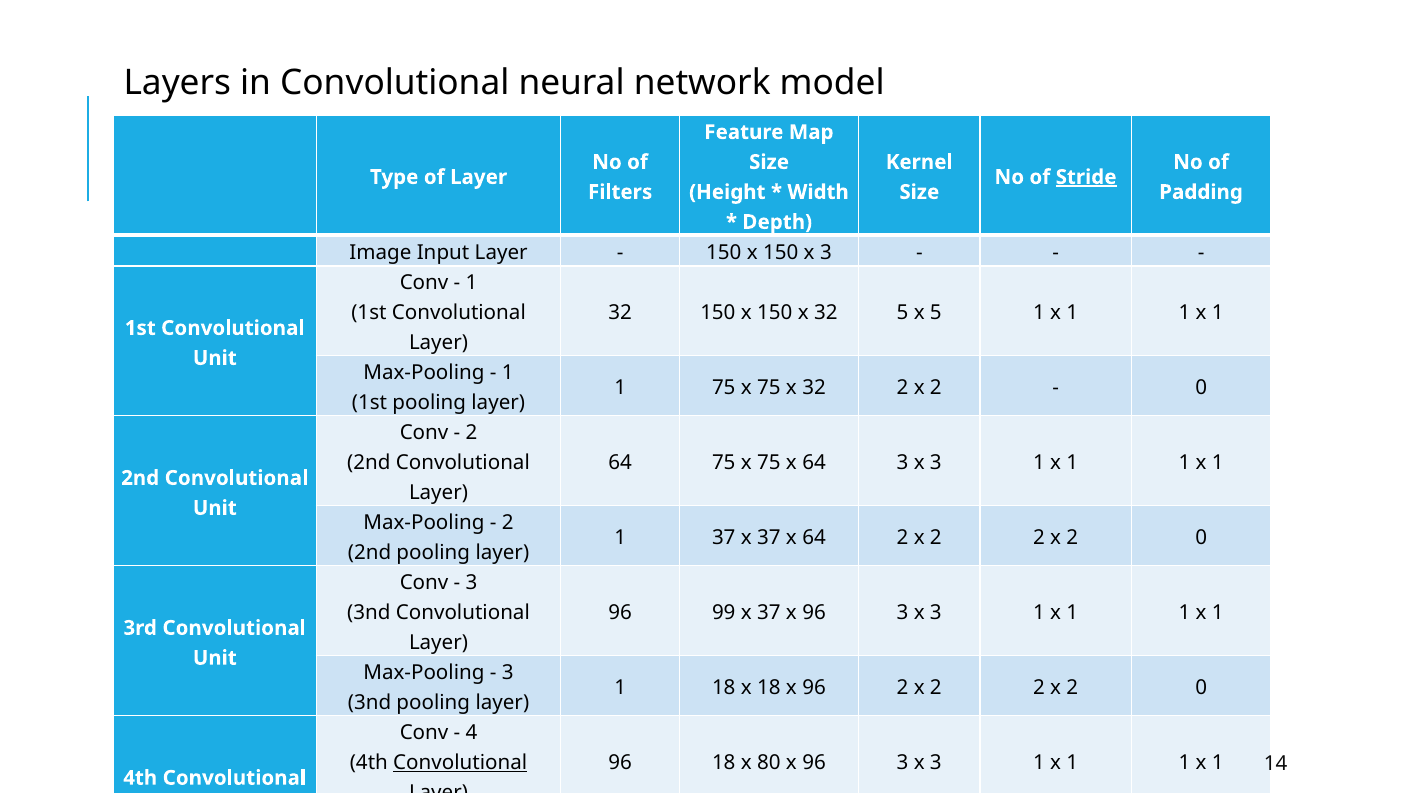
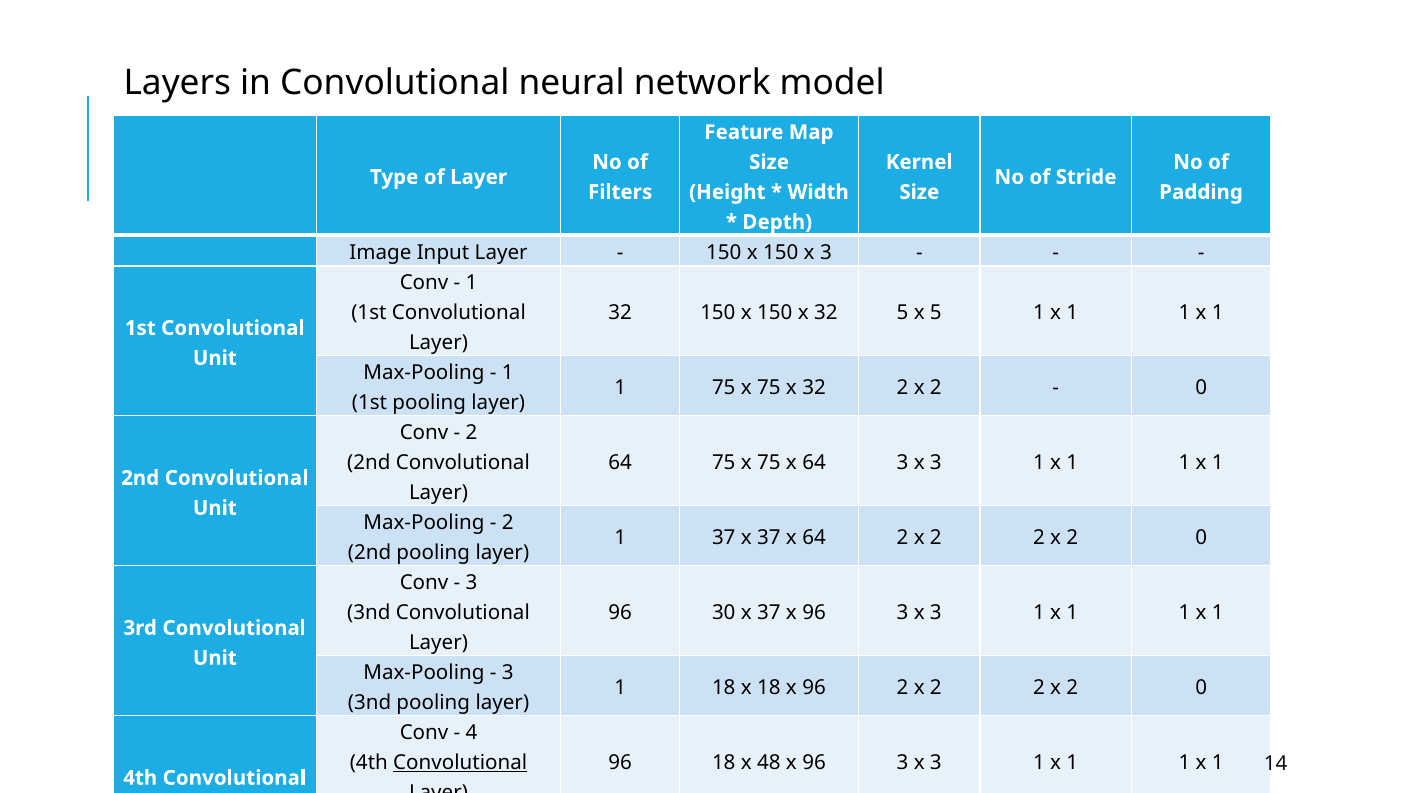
Stride underline: present -> none
99: 99 -> 30
80: 80 -> 48
